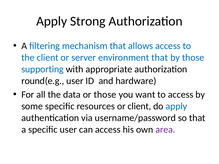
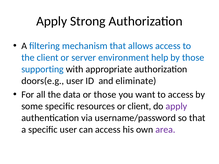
environment that: that -> help
round(e.g: round(e.g -> doors(e.g
hardware: hardware -> eliminate
apply at (176, 106) colour: blue -> purple
